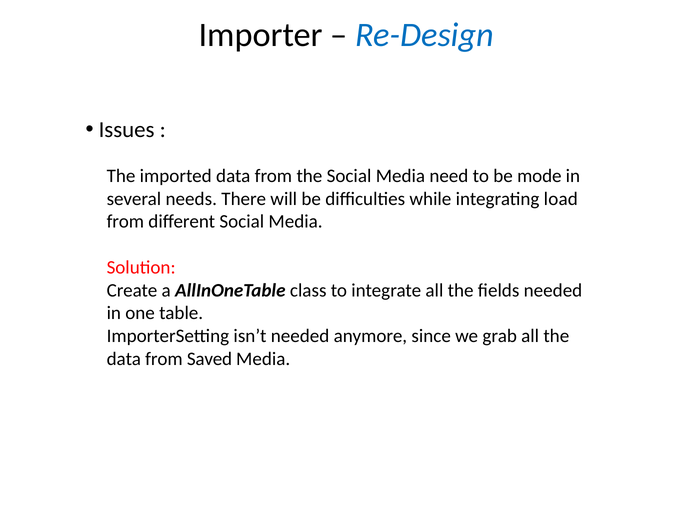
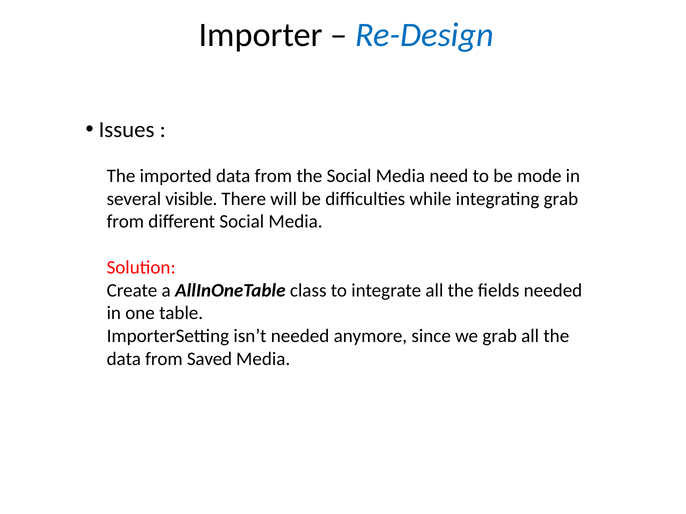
needs: needs -> visible
integrating load: load -> grab
